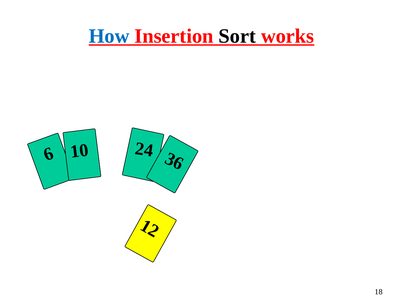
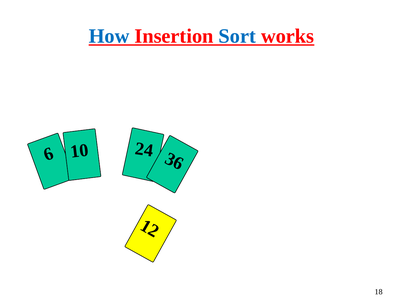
Sort colour: black -> blue
